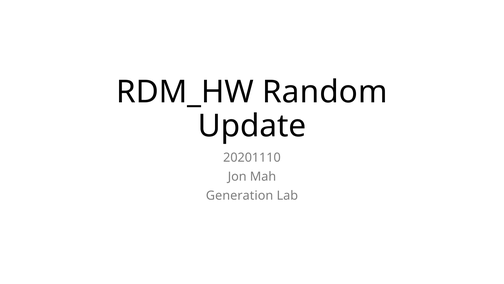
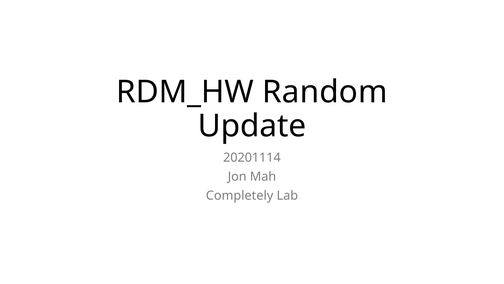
20201110: 20201110 -> 20201114
Generation: Generation -> Completely
